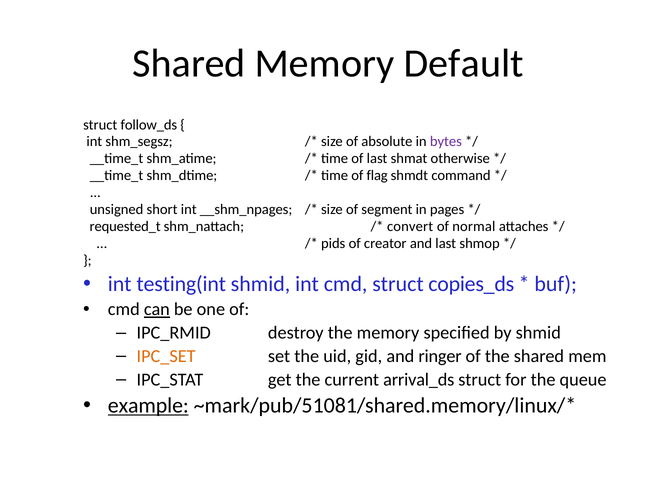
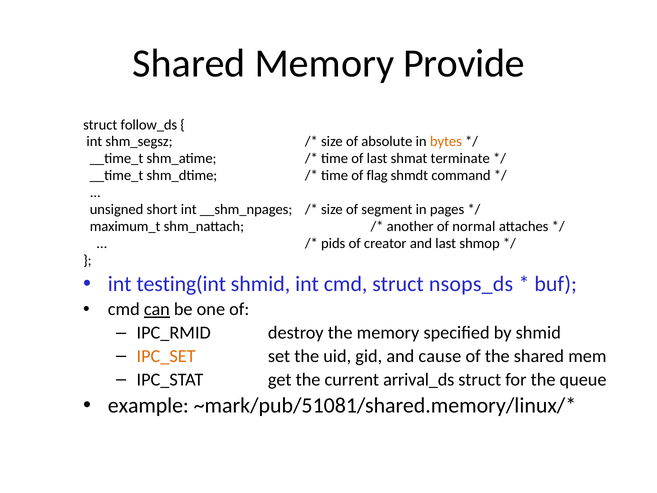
Default: Default -> Provide
bytes colour: purple -> orange
otherwise: otherwise -> terminate
requested_t: requested_t -> maximum_t
convert: convert -> another
copies_ds: copies_ds -> nsops_ds
ringer: ringer -> cause
example underline: present -> none
